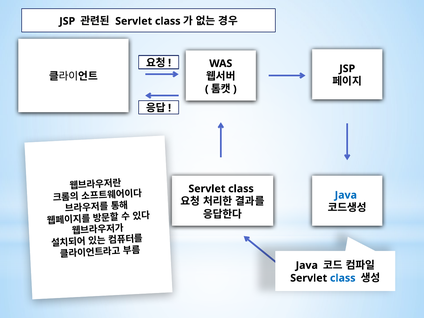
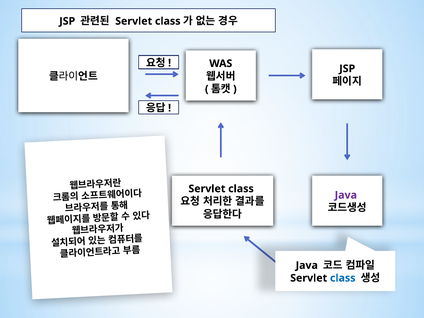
Java at (346, 195) colour: blue -> purple
